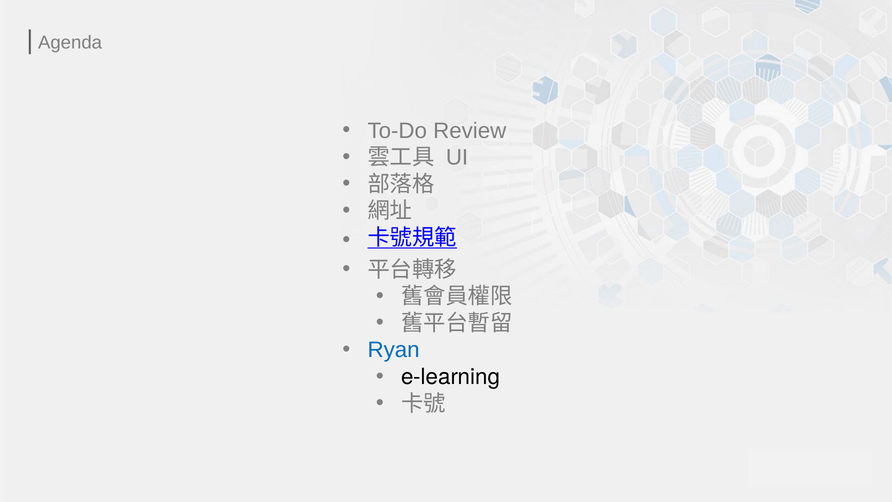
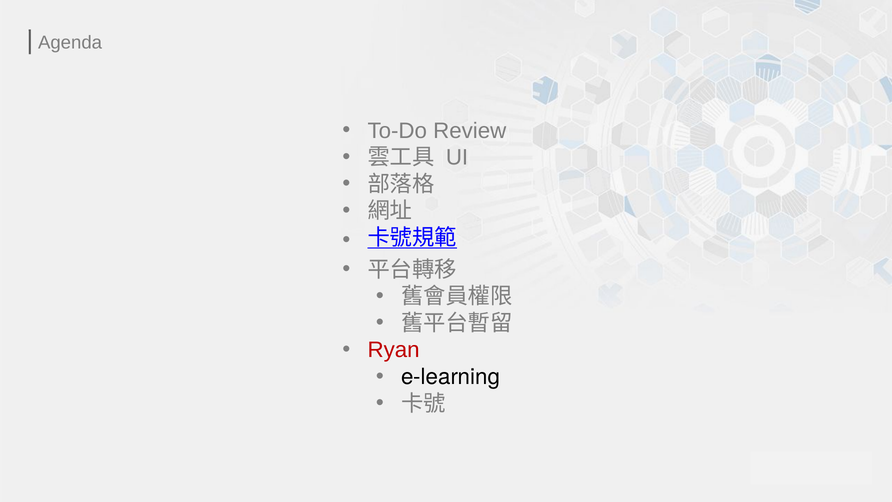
Ryan colour: blue -> red
